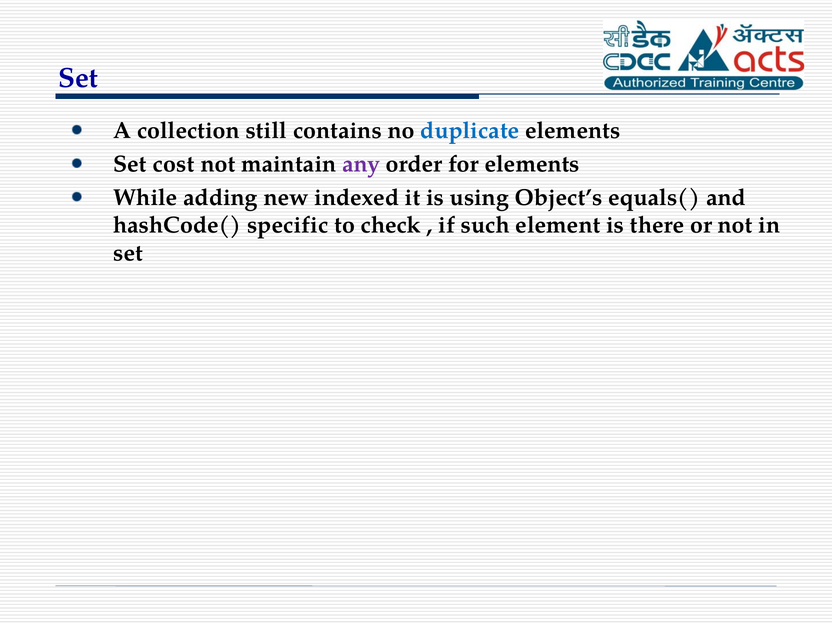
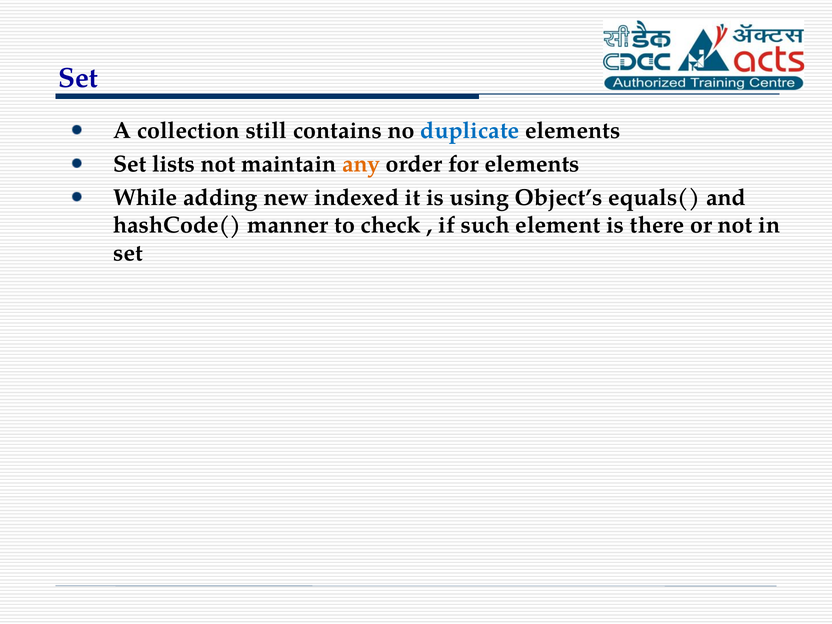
cost: cost -> lists
any colour: purple -> orange
specific: specific -> manner
